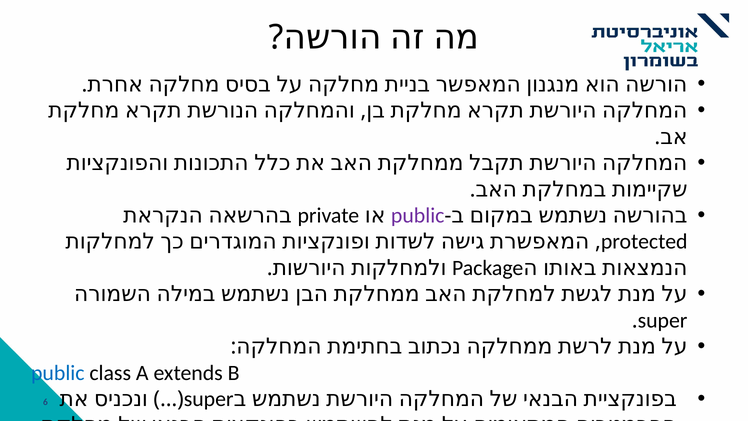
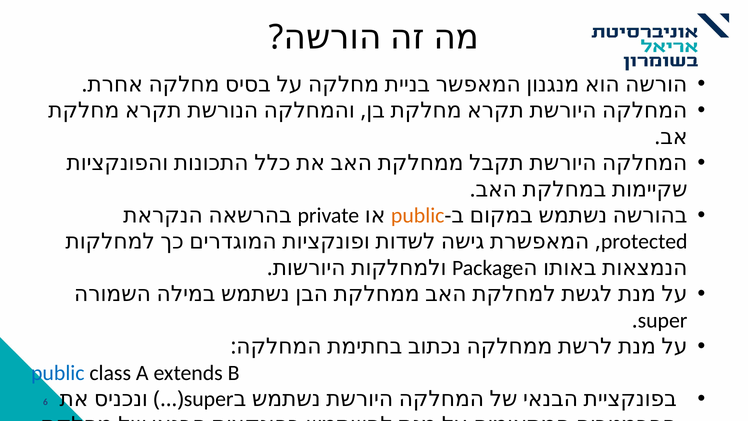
public at (418, 215) colour: purple -> orange
